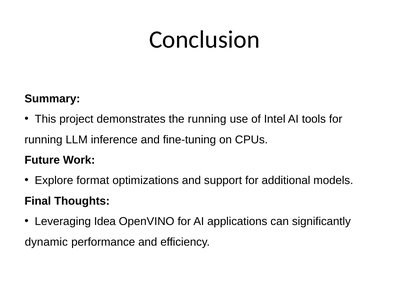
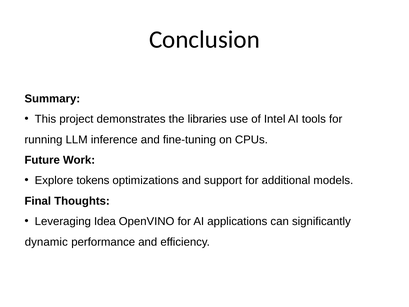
the running: running -> libraries
format: format -> tokens
